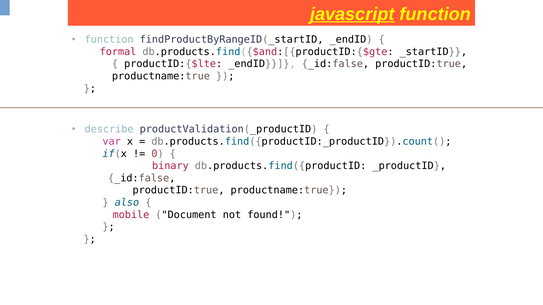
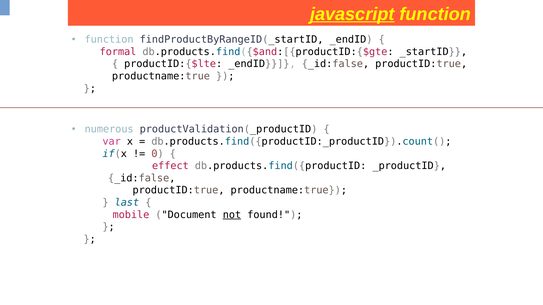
describe: describe -> numerous
binary: binary -> effect
also: also -> last
not underline: none -> present
